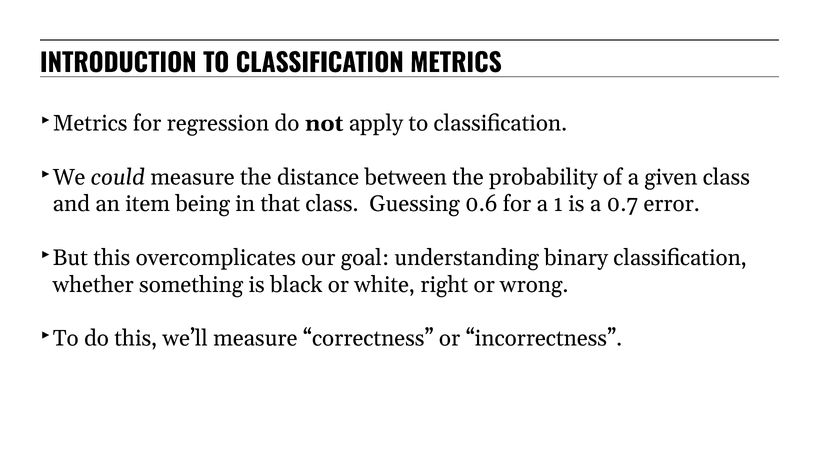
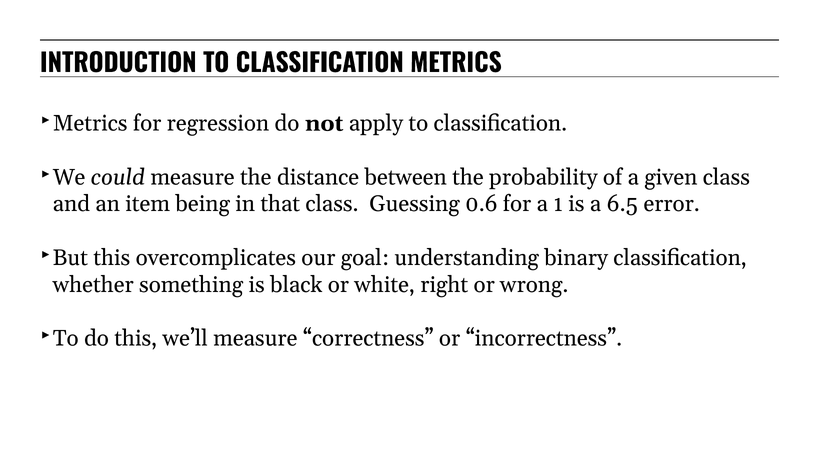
0.7: 0.7 -> 6.5
